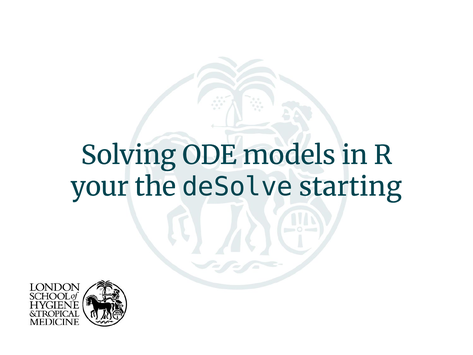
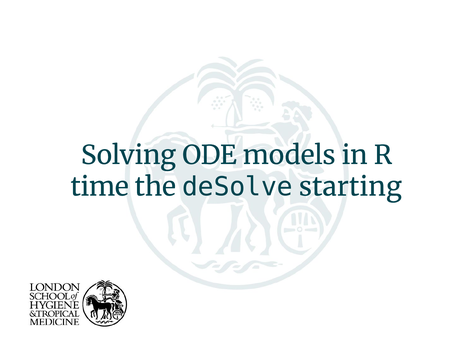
your: your -> time
